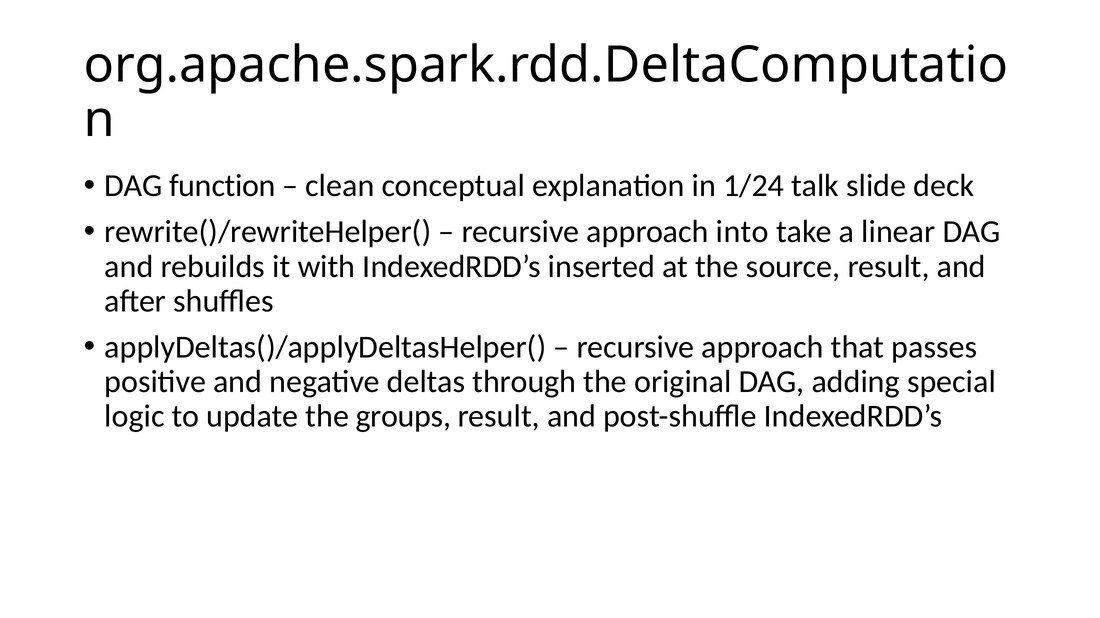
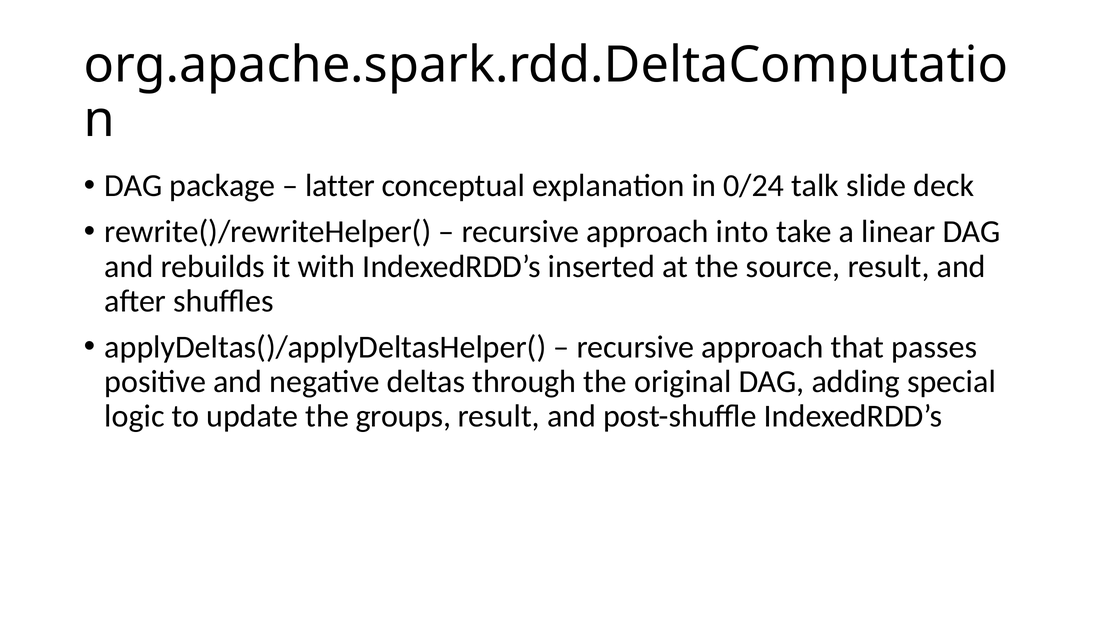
function: function -> package
clean: clean -> latter
1/24: 1/24 -> 0/24
